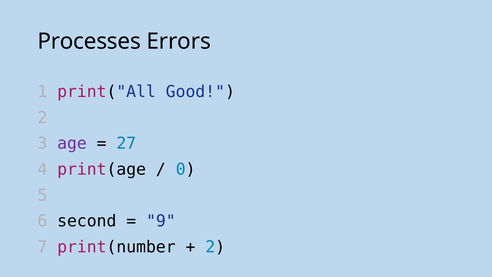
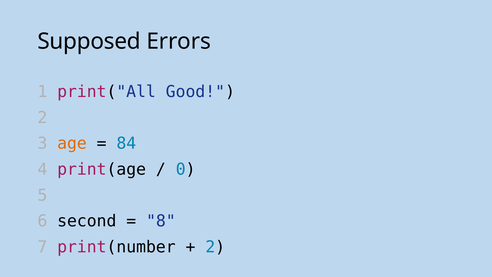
Processes: Processes -> Supposed
age colour: purple -> orange
27: 27 -> 84
9: 9 -> 8
